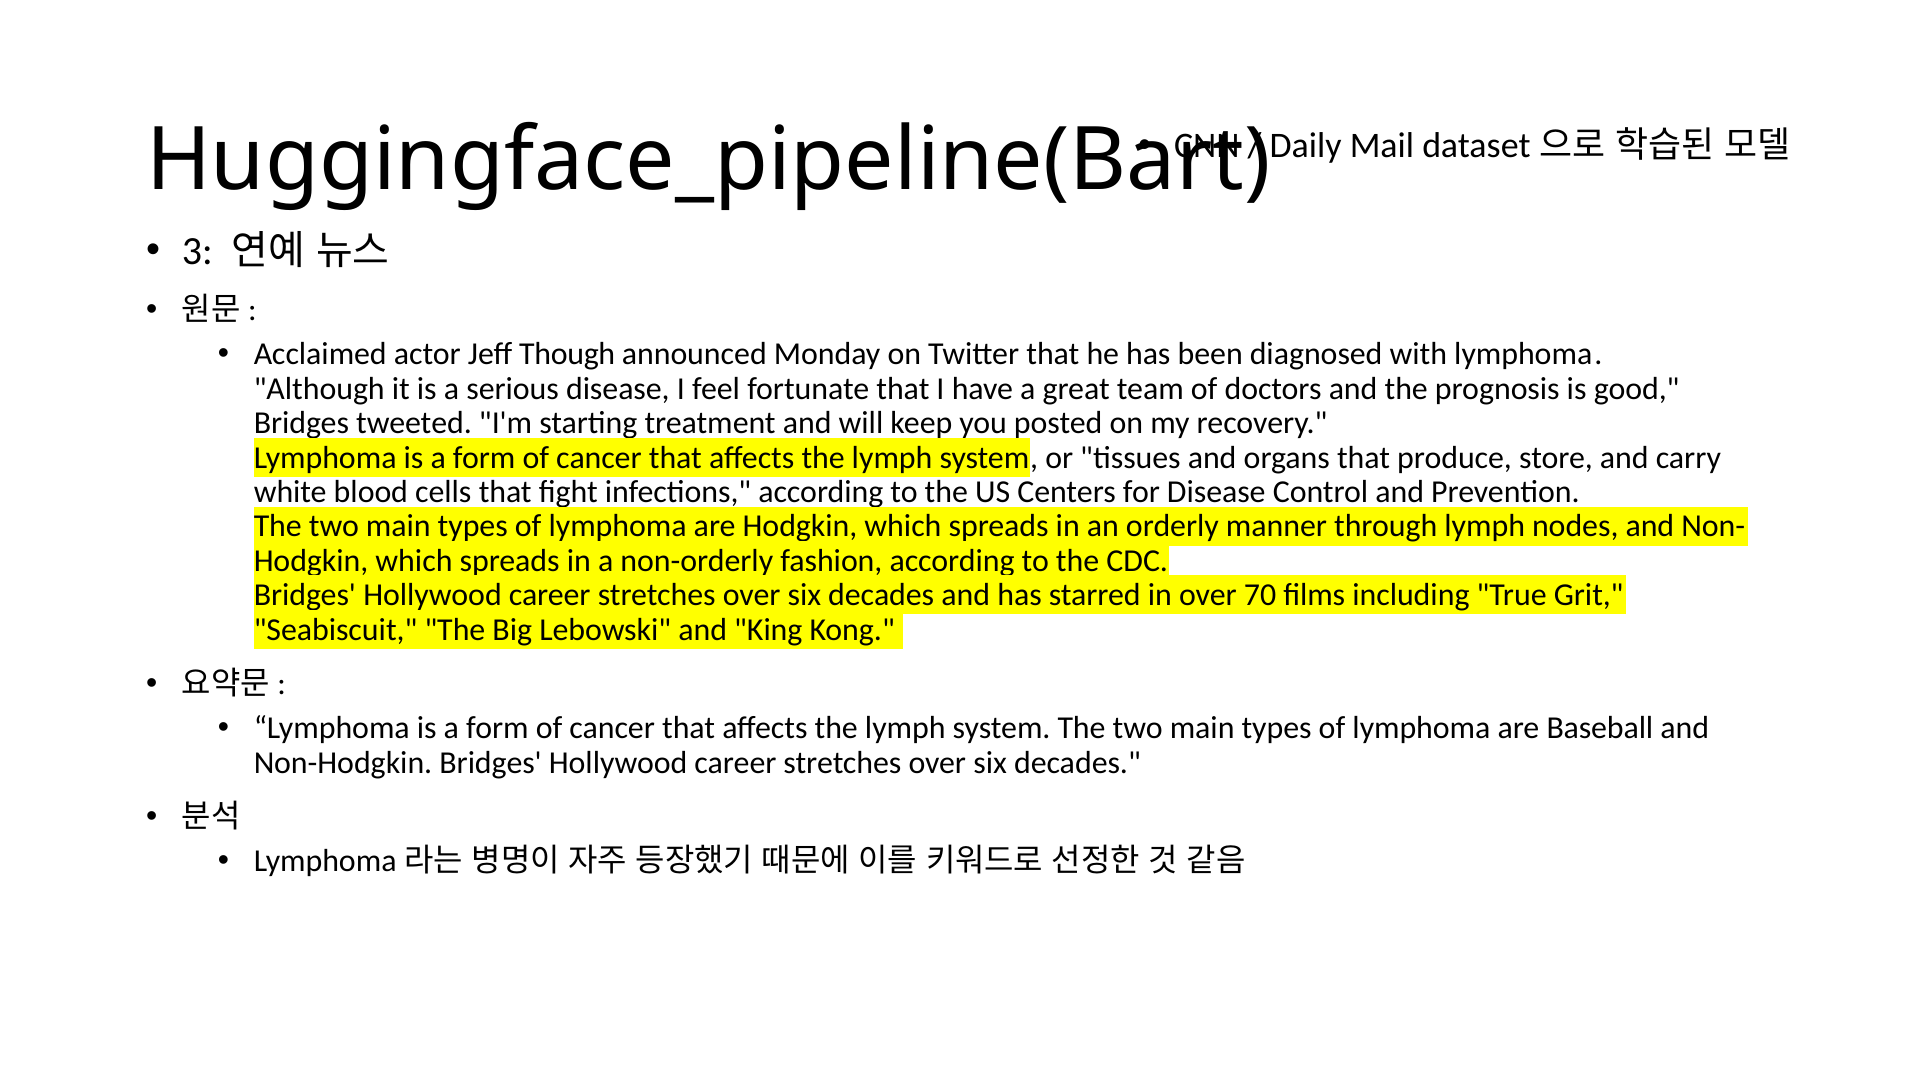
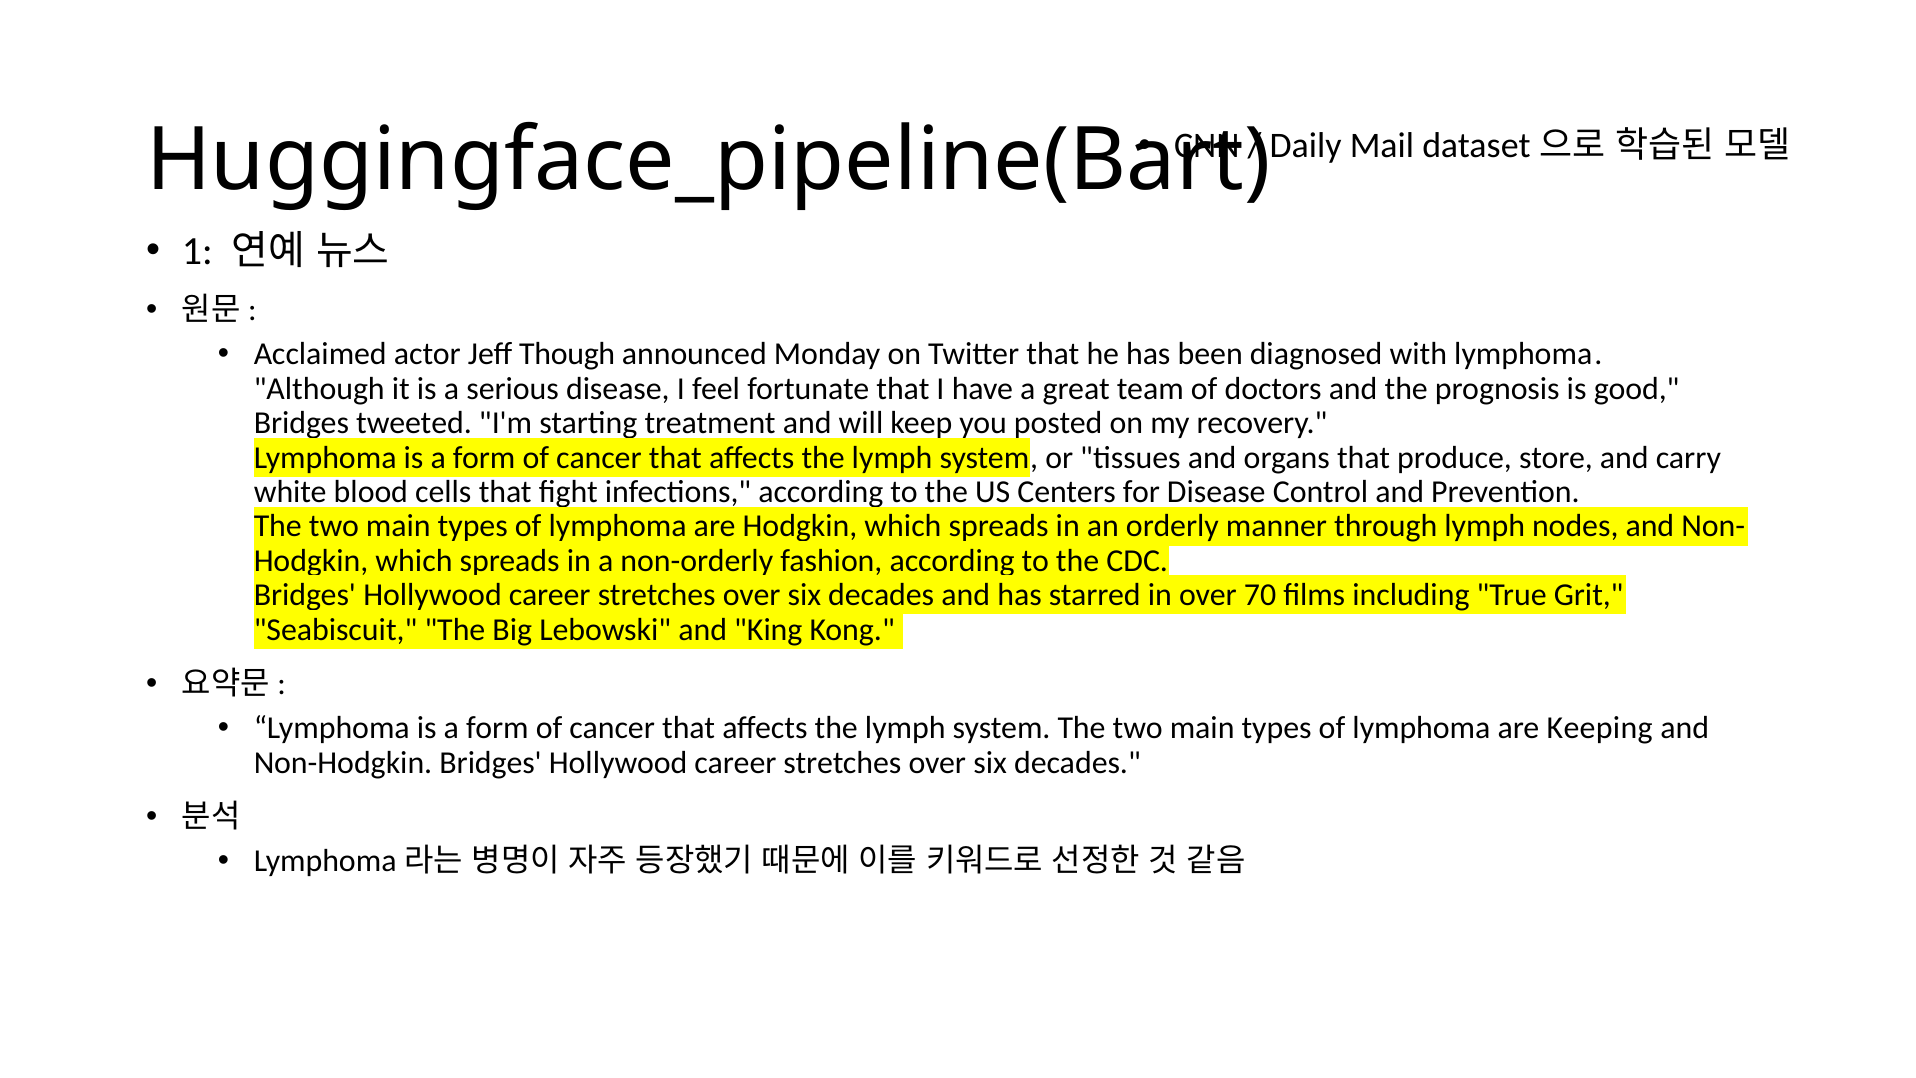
3: 3 -> 1
Baseball: Baseball -> Keeping
